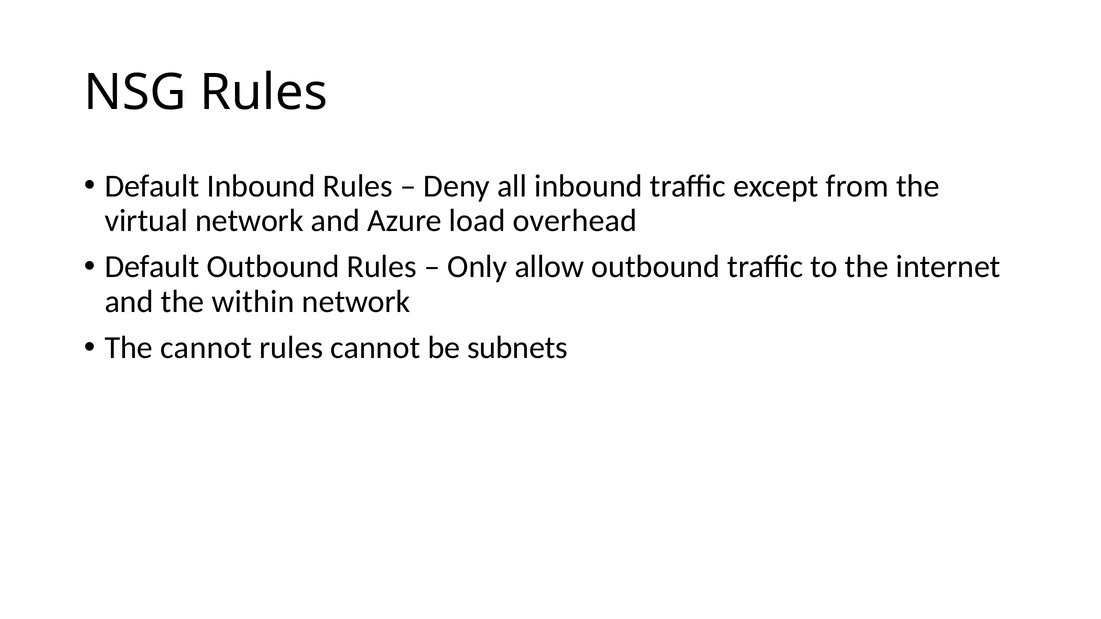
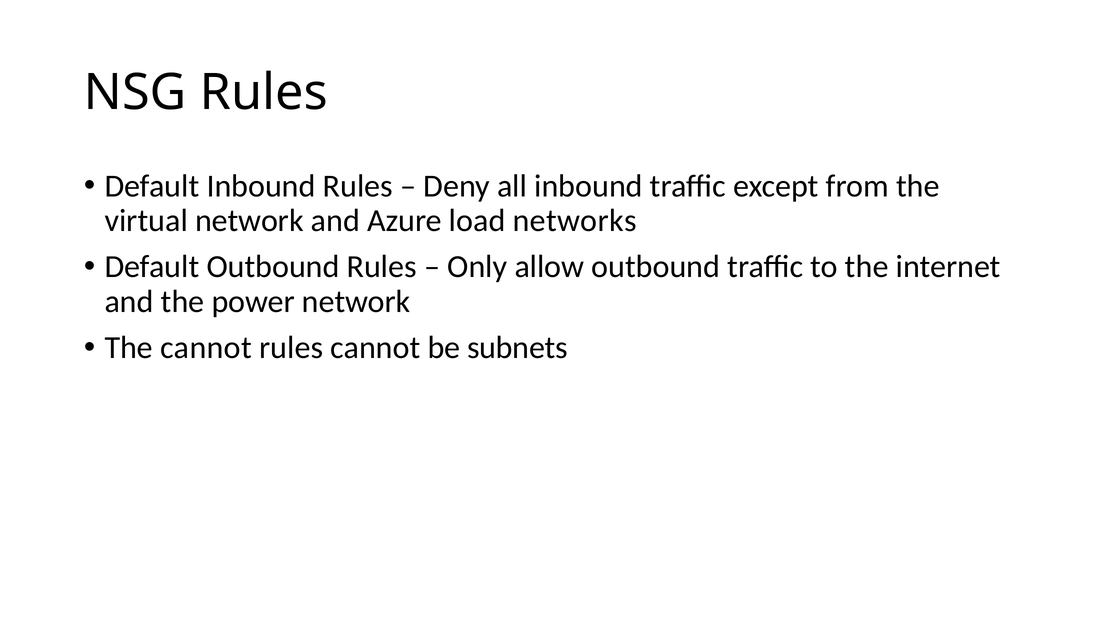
overhead: overhead -> networks
within: within -> power
